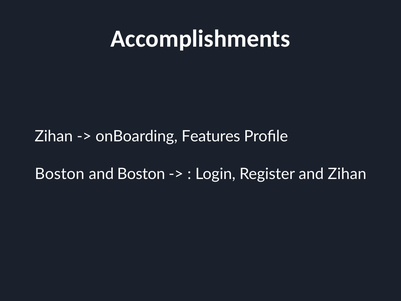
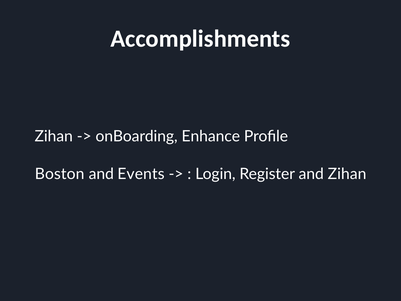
Features: Features -> Enhance
and Boston: Boston -> Events
